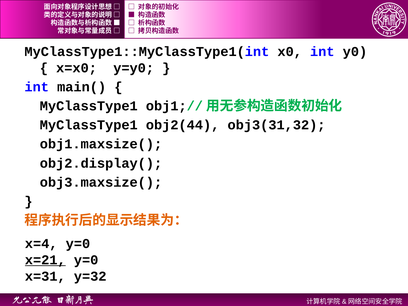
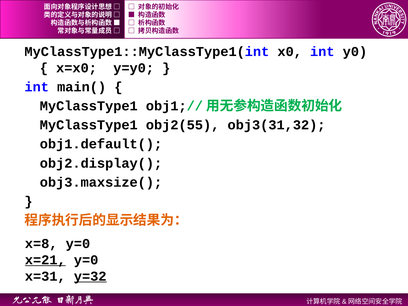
obj2(44: obj2(44 -> obj2(55
obj1.maxsize(: obj1.maxsize( -> obj1.default(
x=4: x=4 -> x=8
y=32 underline: none -> present
